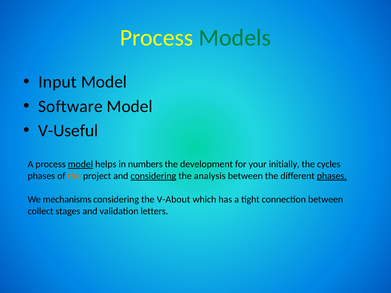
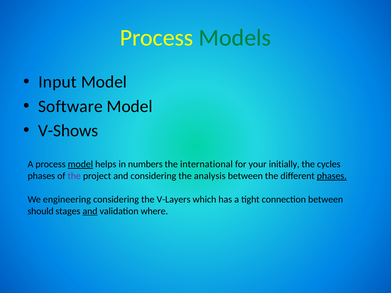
V-Useful: V-Useful -> V-Shows
development: development -> international
the at (74, 176) colour: orange -> purple
considering at (153, 176) underline: present -> none
mechanisms: mechanisms -> engineering
V-About: V-About -> V-Layers
collect: collect -> should
and at (90, 211) underline: none -> present
letters: letters -> where
